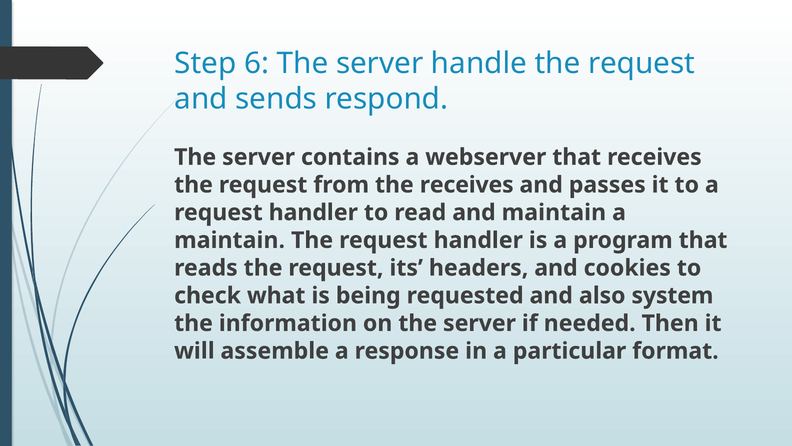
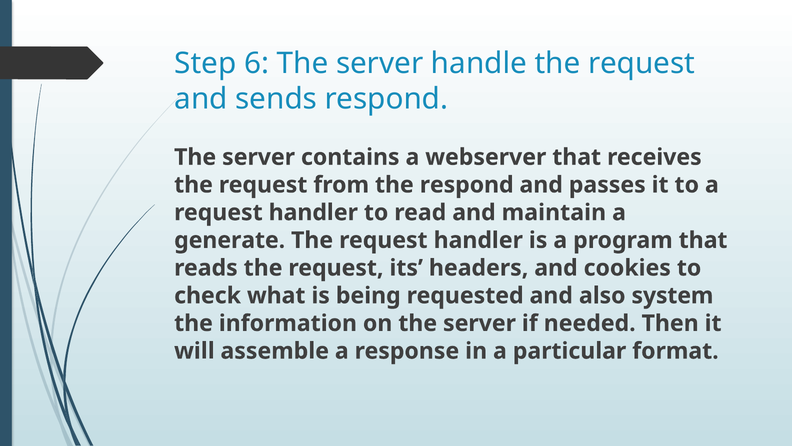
the receives: receives -> respond
maintain at (230, 240): maintain -> generate
